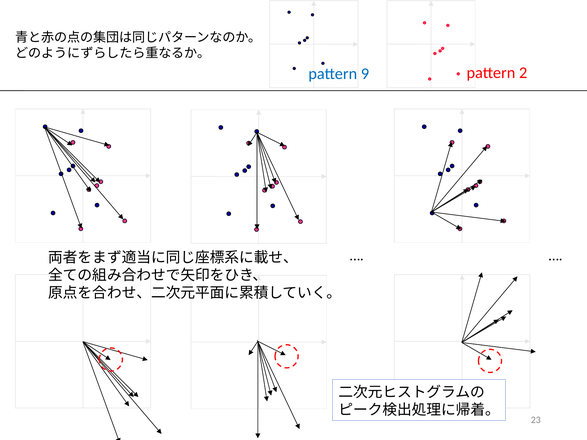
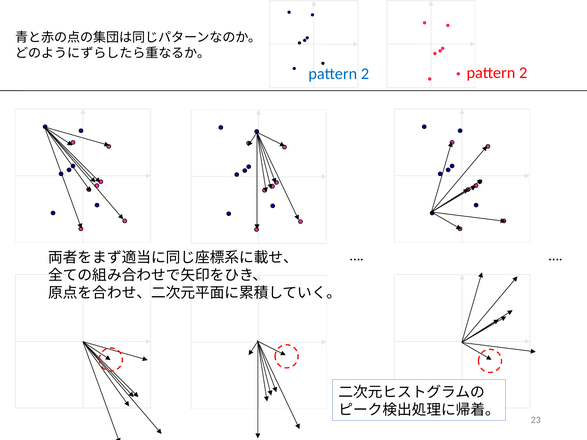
9 at (365, 74): 9 -> 2
